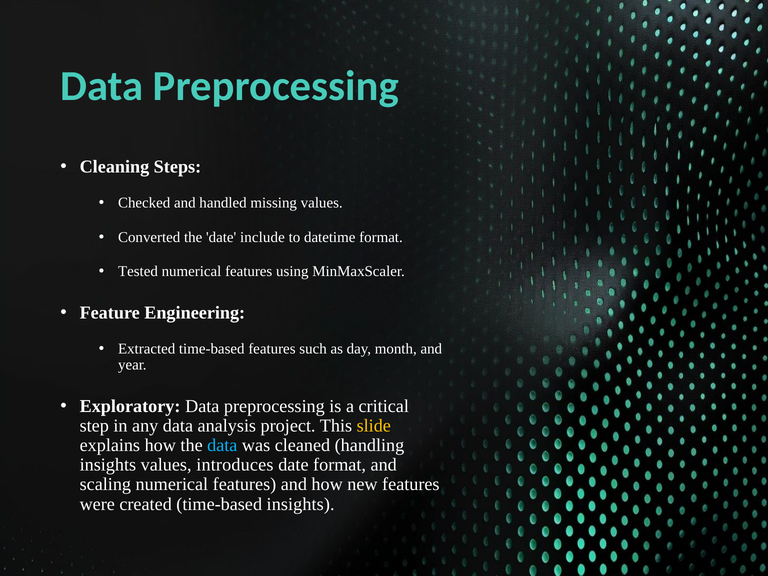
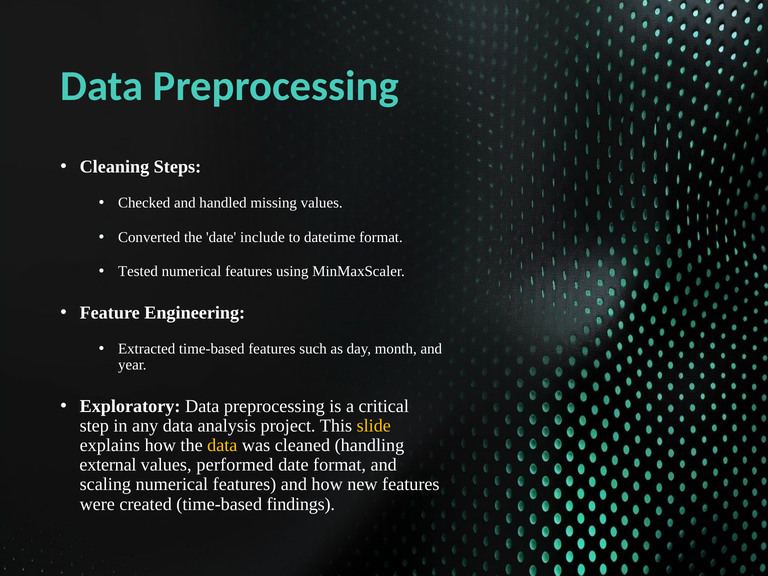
data at (222, 445) colour: light blue -> yellow
insights at (108, 465): insights -> external
introduces: introduces -> performed
time-based insights: insights -> findings
